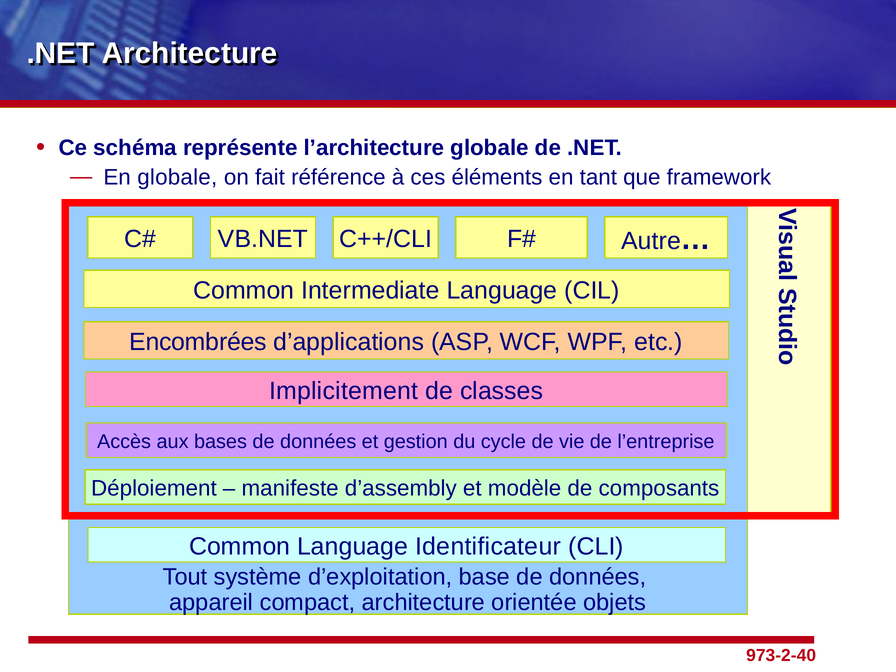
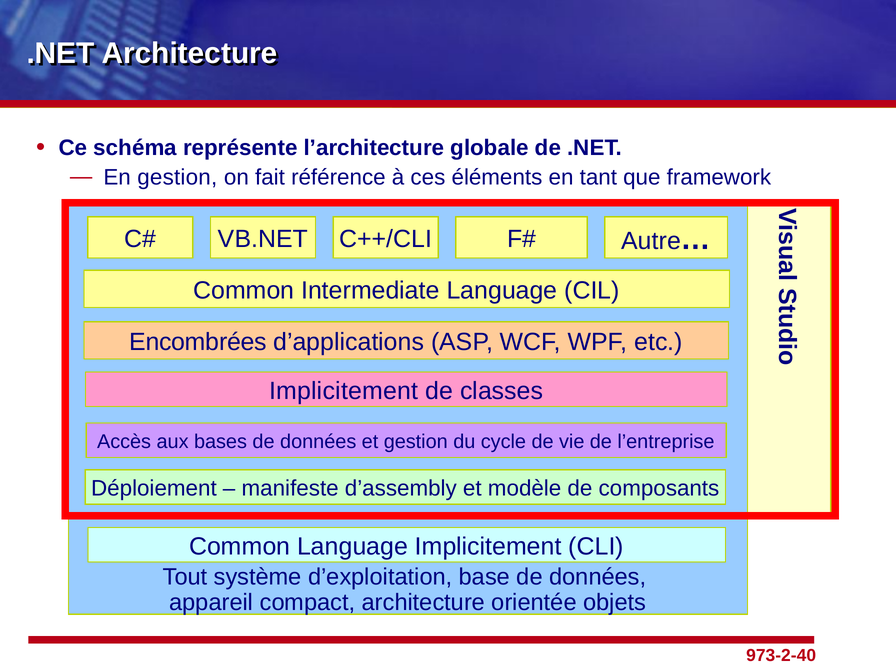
En globale: globale -> gestion
Language Identificateur: Identificateur -> Implicitement
